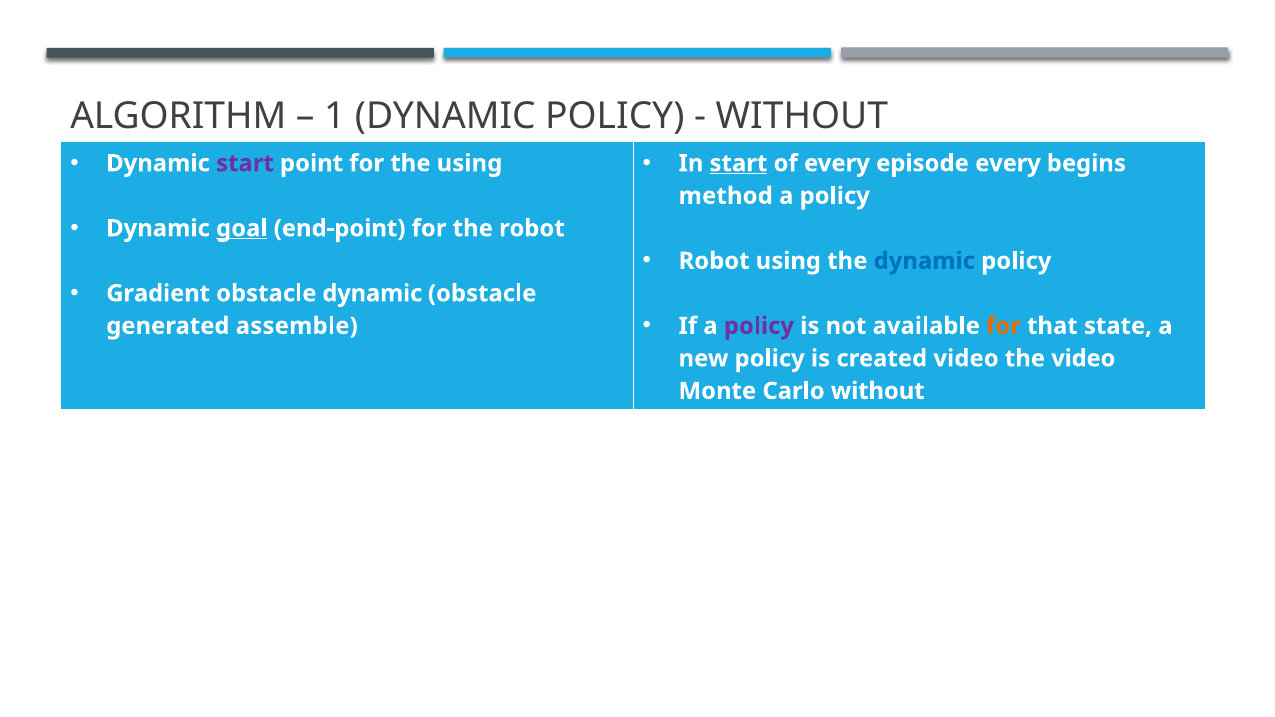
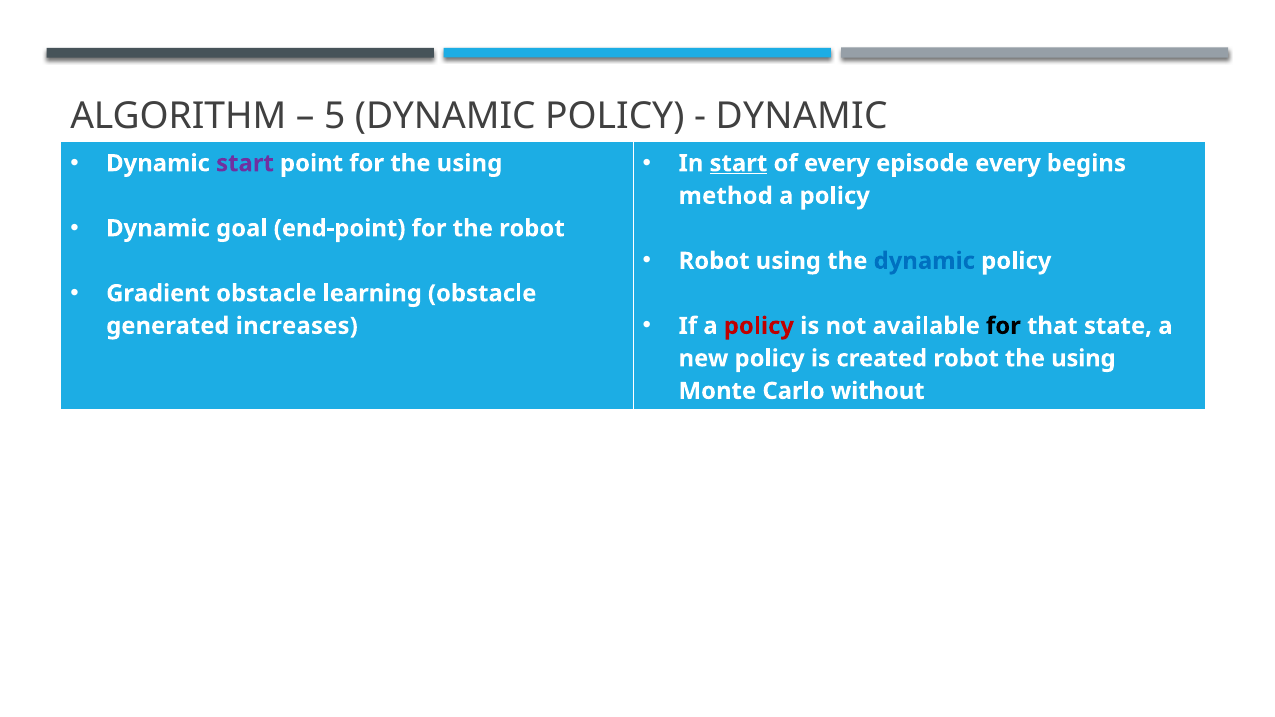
1: 1 -> 5
WITHOUT at (802, 116): WITHOUT -> DYNAMIC
goal underline: present -> none
obstacle dynamic: dynamic -> learning
policy at (759, 326) colour: purple -> red
for at (1003, 326) colour: orange -> black
assemble: assemble -> increases
created video: video -> robot
video at (1083, 359): video -> using
